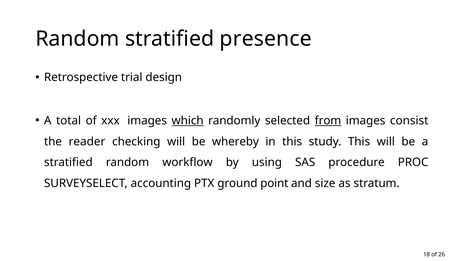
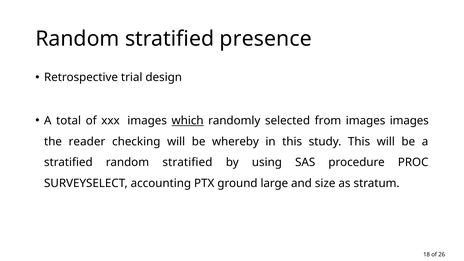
from underline: present -> none
images consist: consist -> images
stratified random workflow: workflow -> stratified
point: point -> large
